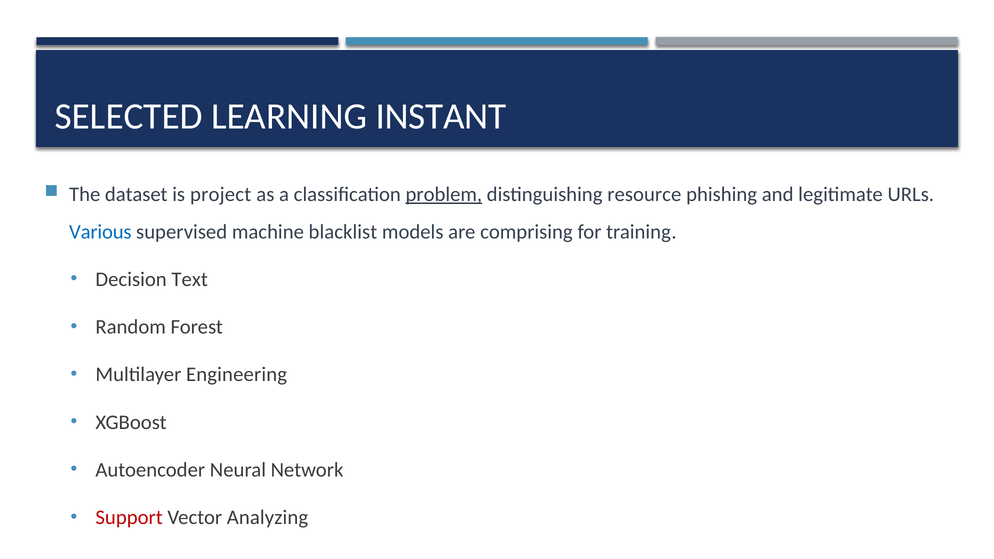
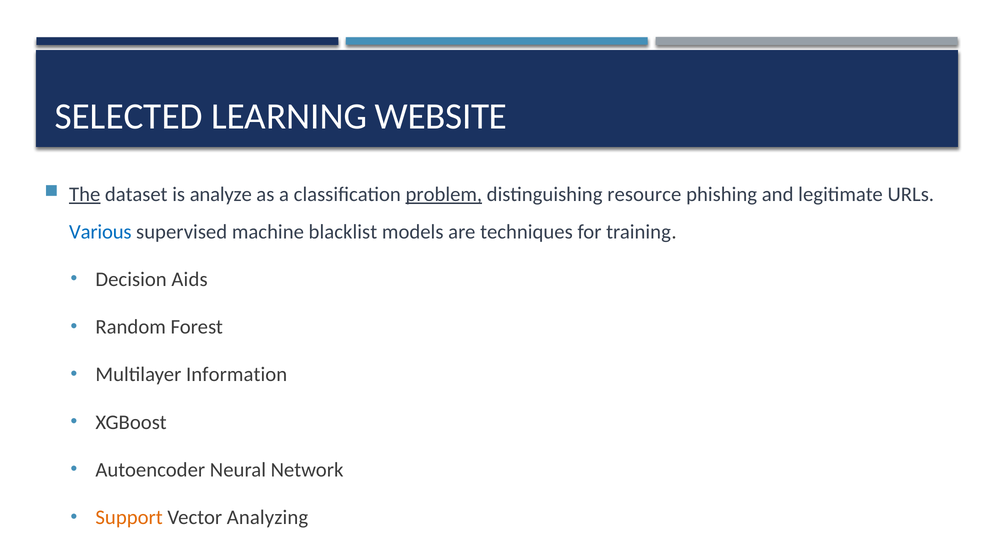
INSTANT: INSTANT -> WEBSITE
The underline: none -> present
project: project -> analyze
comprising: comprising -> techniques
Text: Text -> Aids
Engineering: Engineering -> Information
Support colour: red -> orange
